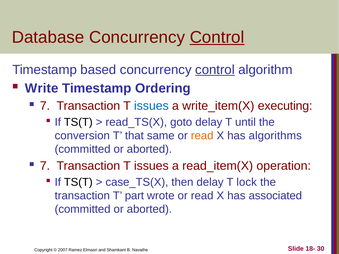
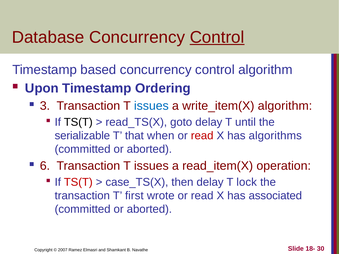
control at (215, 70) underline: present -> none
Write: Write -> Upon
7 at (45, 106): 7 -> 3
write_item(X executing: executing -> algorithm
conversion: conversion -> serializable
same: same -> when
read at (202, 136) colour: orange -> red
7 at (45, 166): 7 -> 6
TS(T at (78, 182) colour: black -> red
part: part -> first
